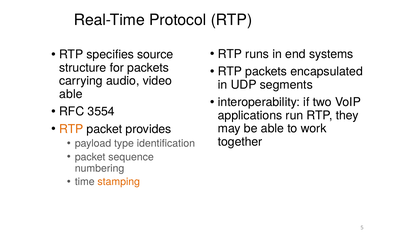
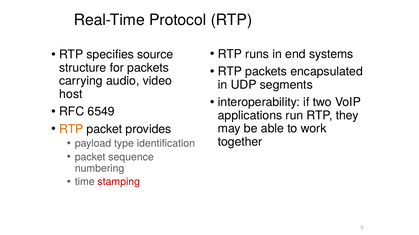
able at (71, 94): able -> host
3554: 3554 -> 6549
stamping colour: orange -> red
